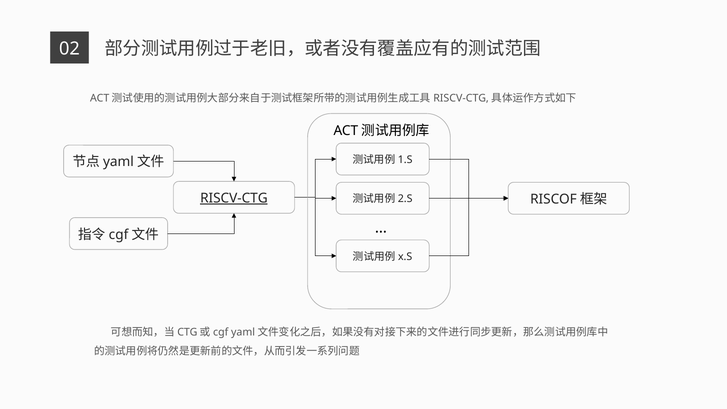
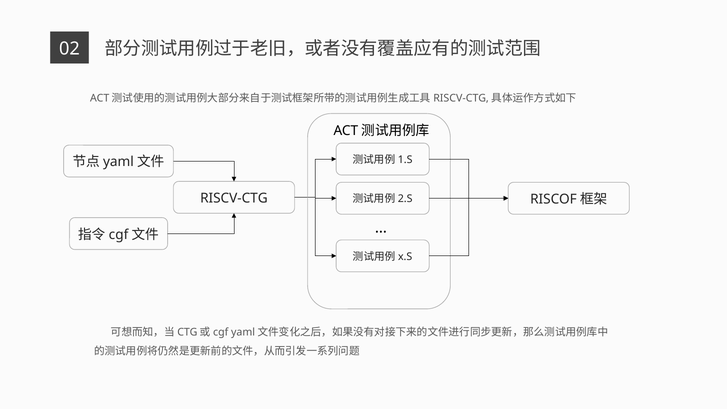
RISCV-CTG underline: present -> none
